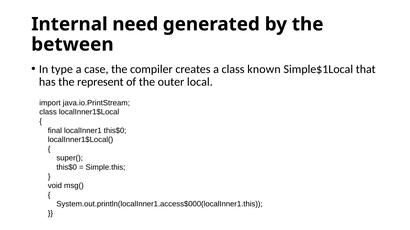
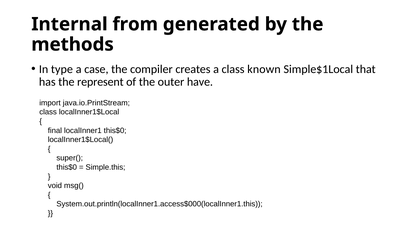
need: need -> from
between: between -> methods
local: local -> have
